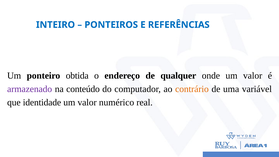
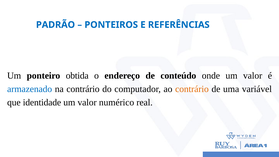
INTEIRO: INTEIRO -> PADRÃO
qualquer: qualquer -> conteúdo
armazenado colour: purple -> blue
na conteúdo: conteúdo -> contrário
